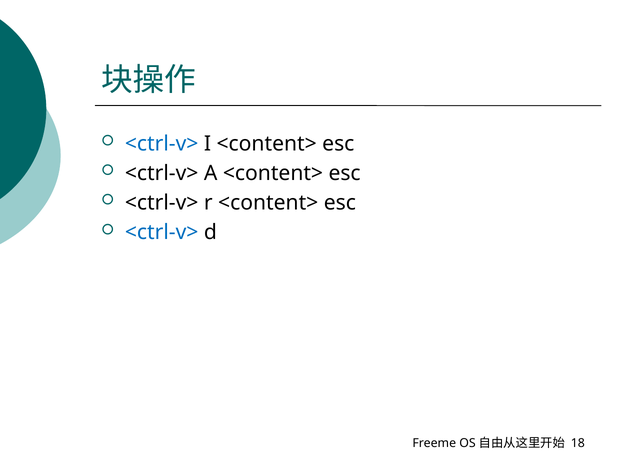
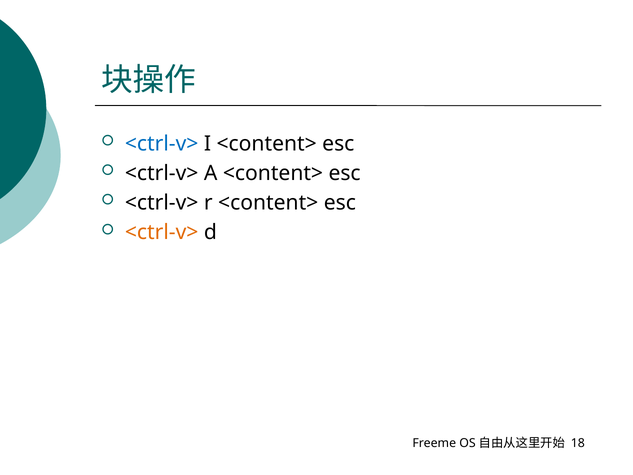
<ctrl-v> at (162, 232) colour: blue -> orange
